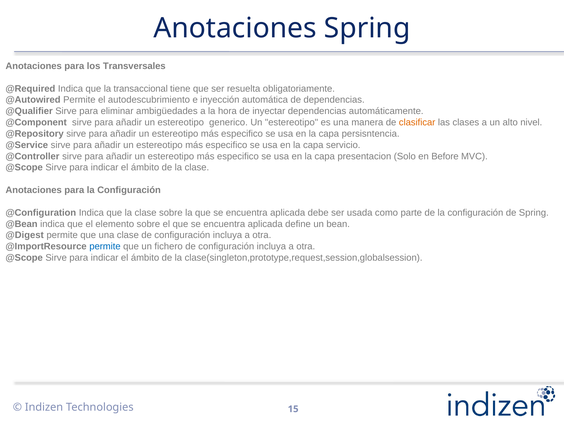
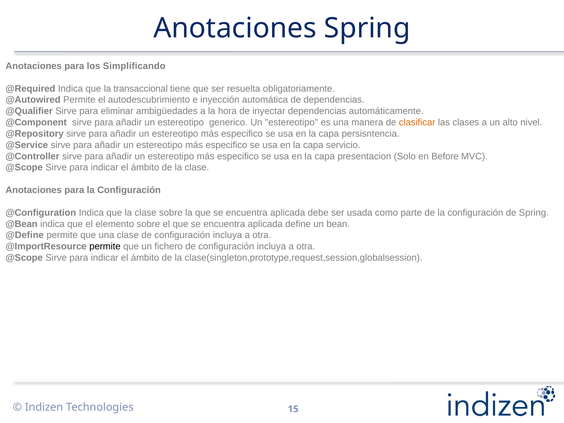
Transversales: Transversales -> Simplificando
@Digest: @Digest -> @Define
permite at (105, 247) colour: blue -> black
